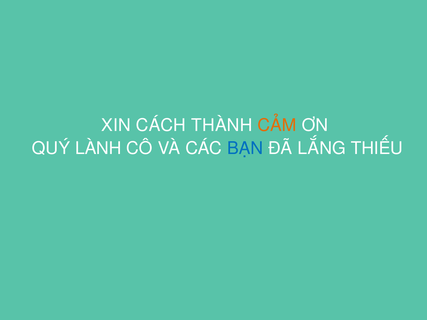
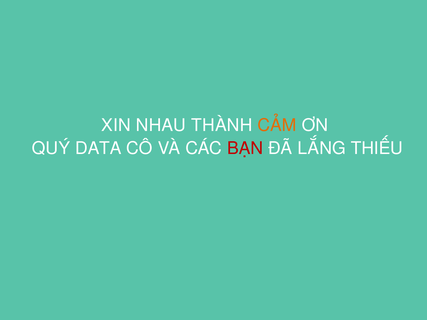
CÁCH: CÁCH -> NHAU
LÀNH: LÀNH -> DATA
BẠN colour: blue -> red
